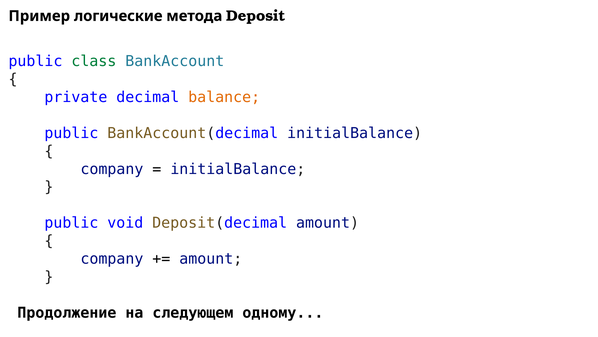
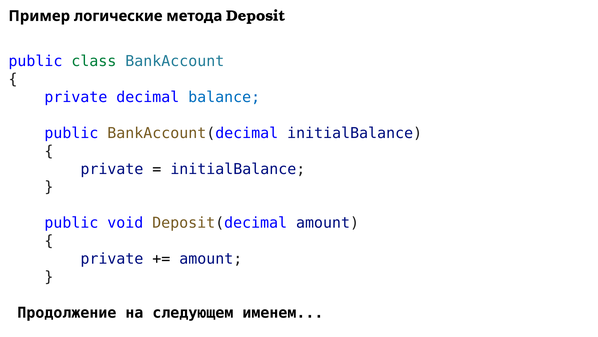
balance colour: orange -> blue
company at (112, 169): company -> private
company at (112, 258): company -> private
одному: одному -> именем
